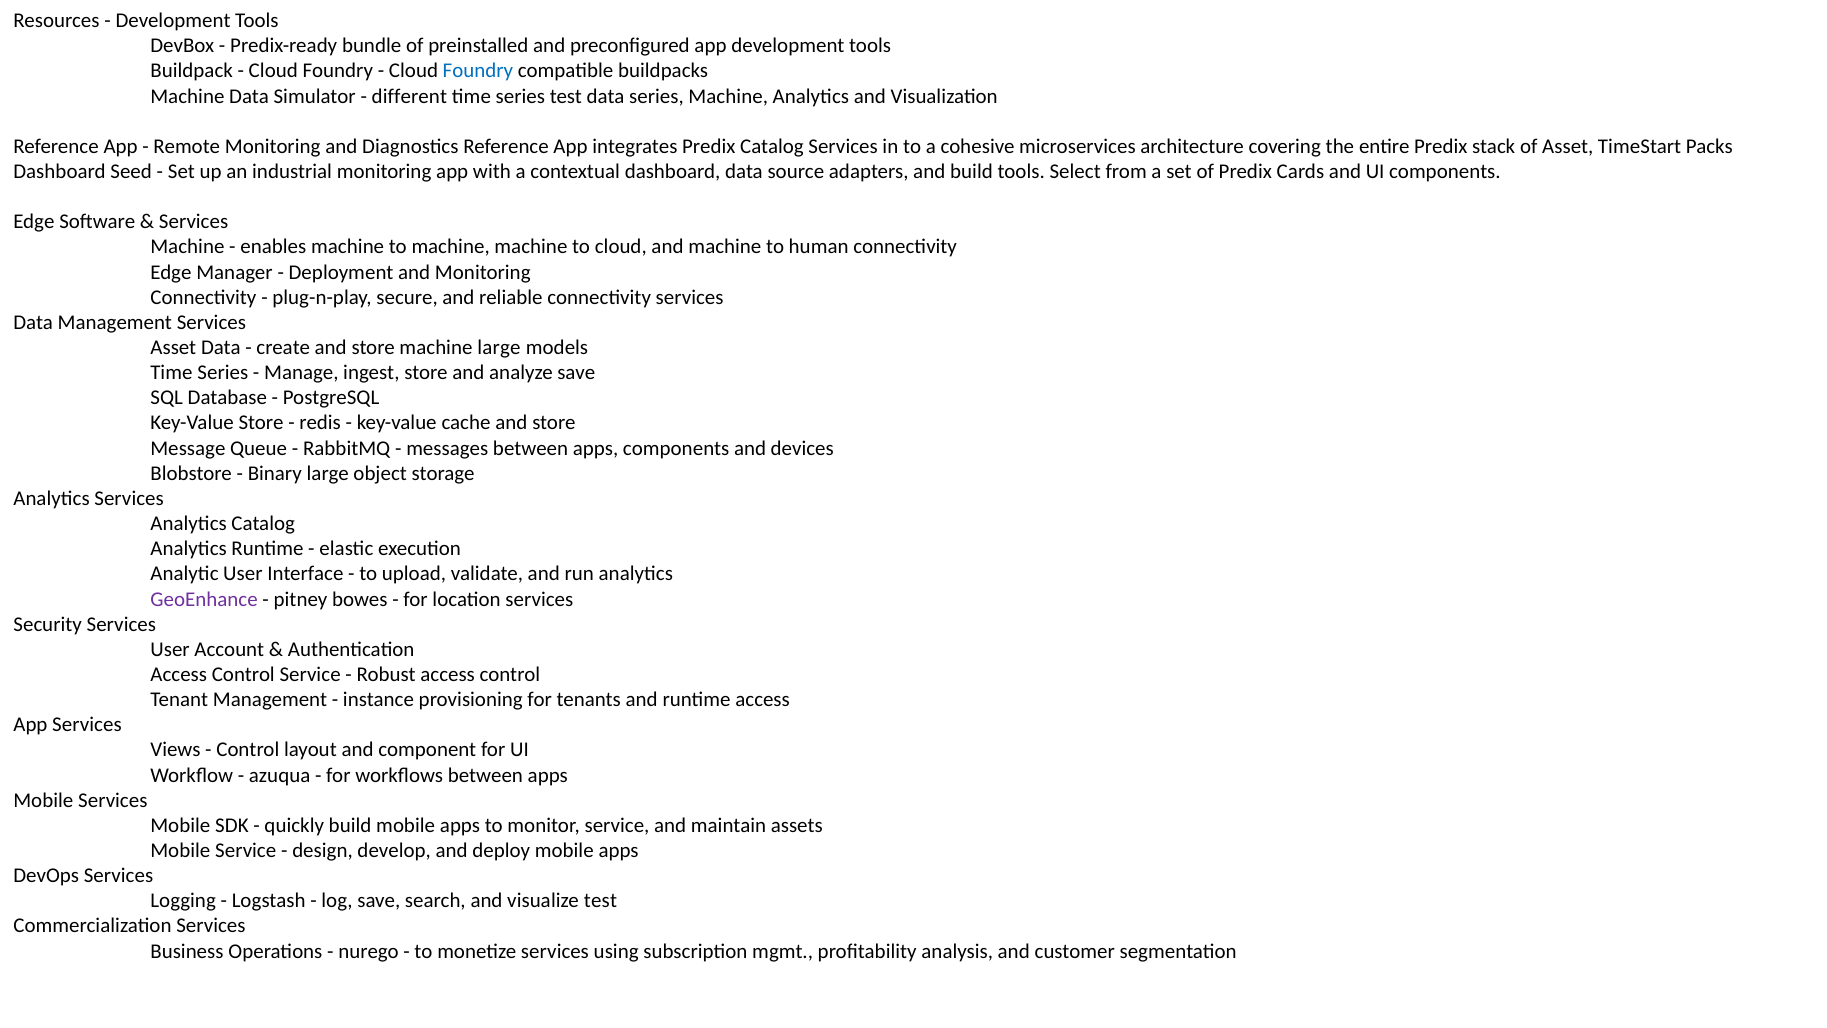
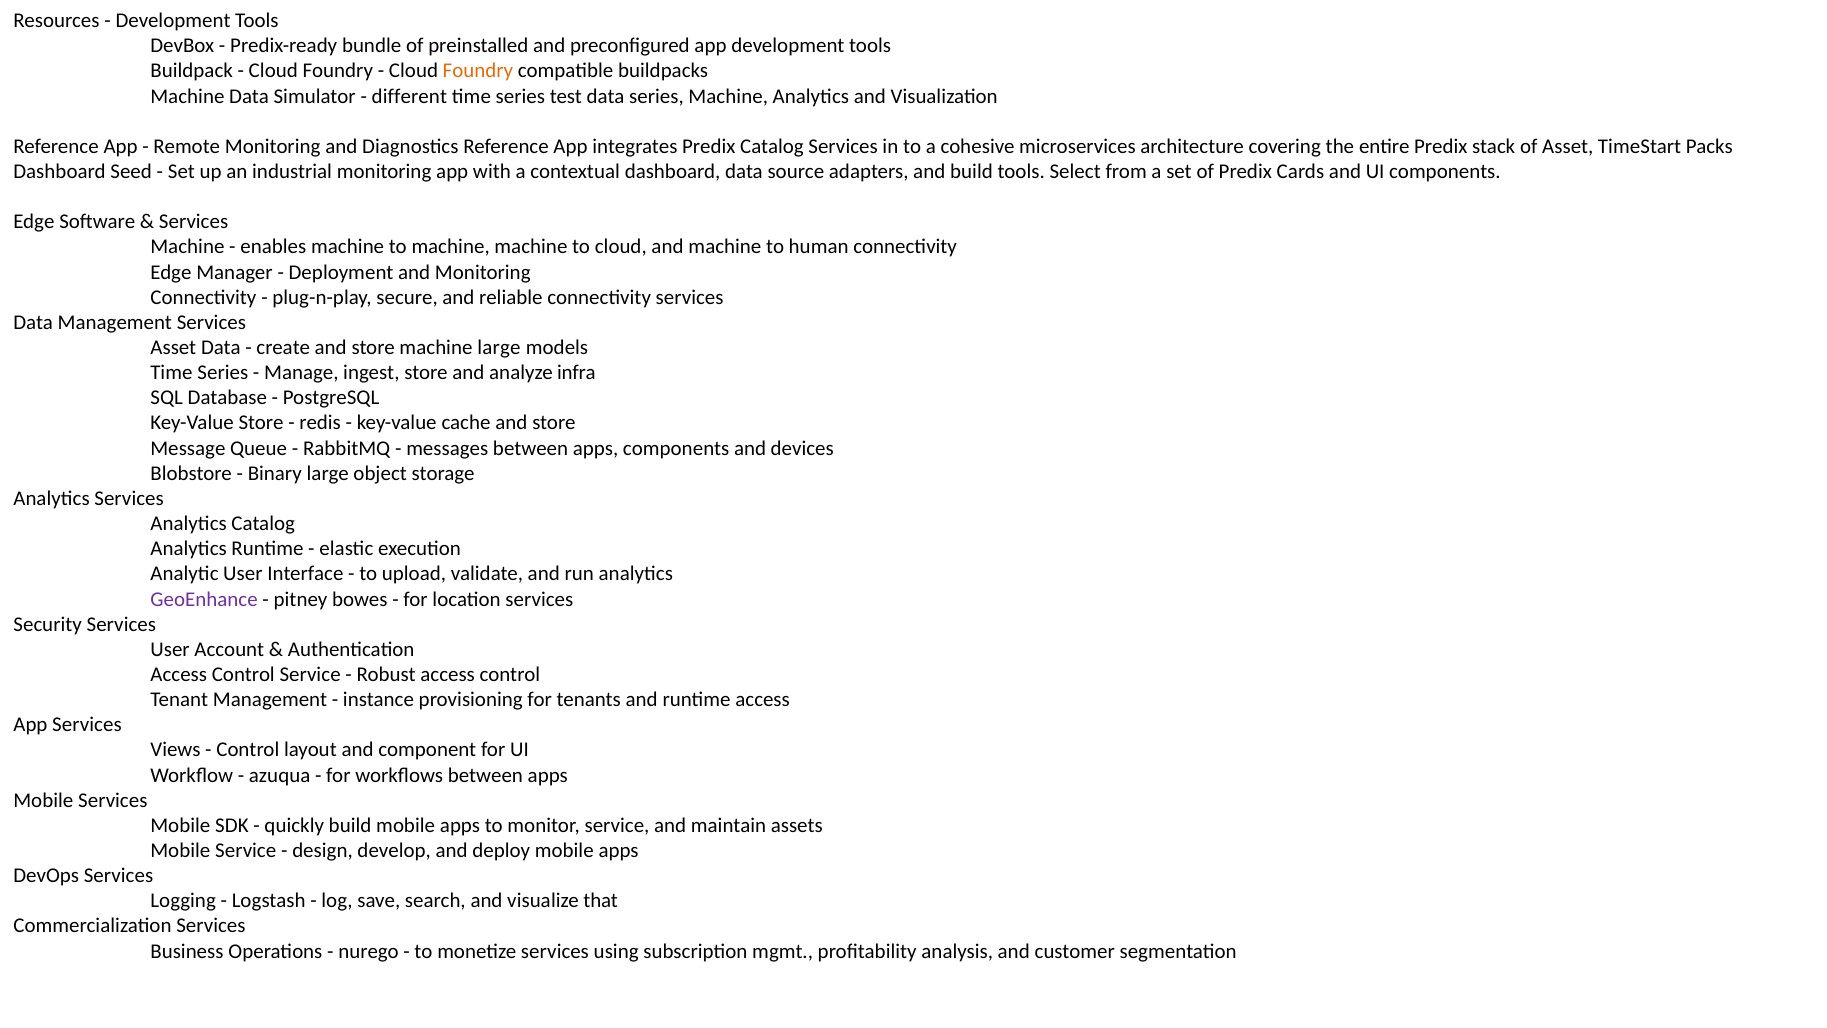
Foundry at (478, 71) colour: blue -> orange
analyze save: save -> infra
visualize test: test -> that
